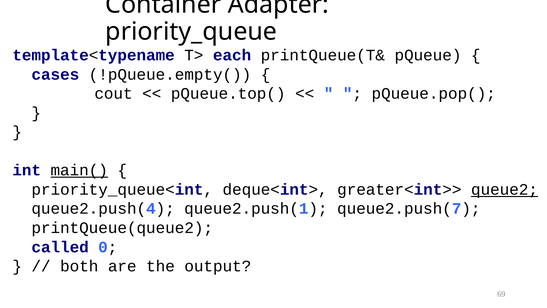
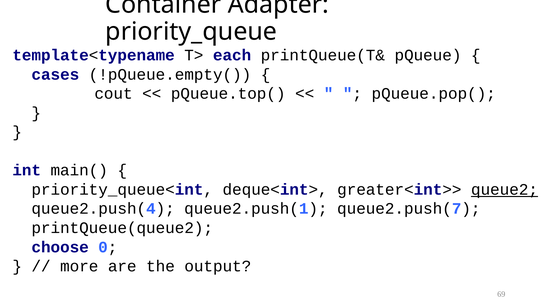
main( underline: present -> none
called: called -> choose
both: both -> more
